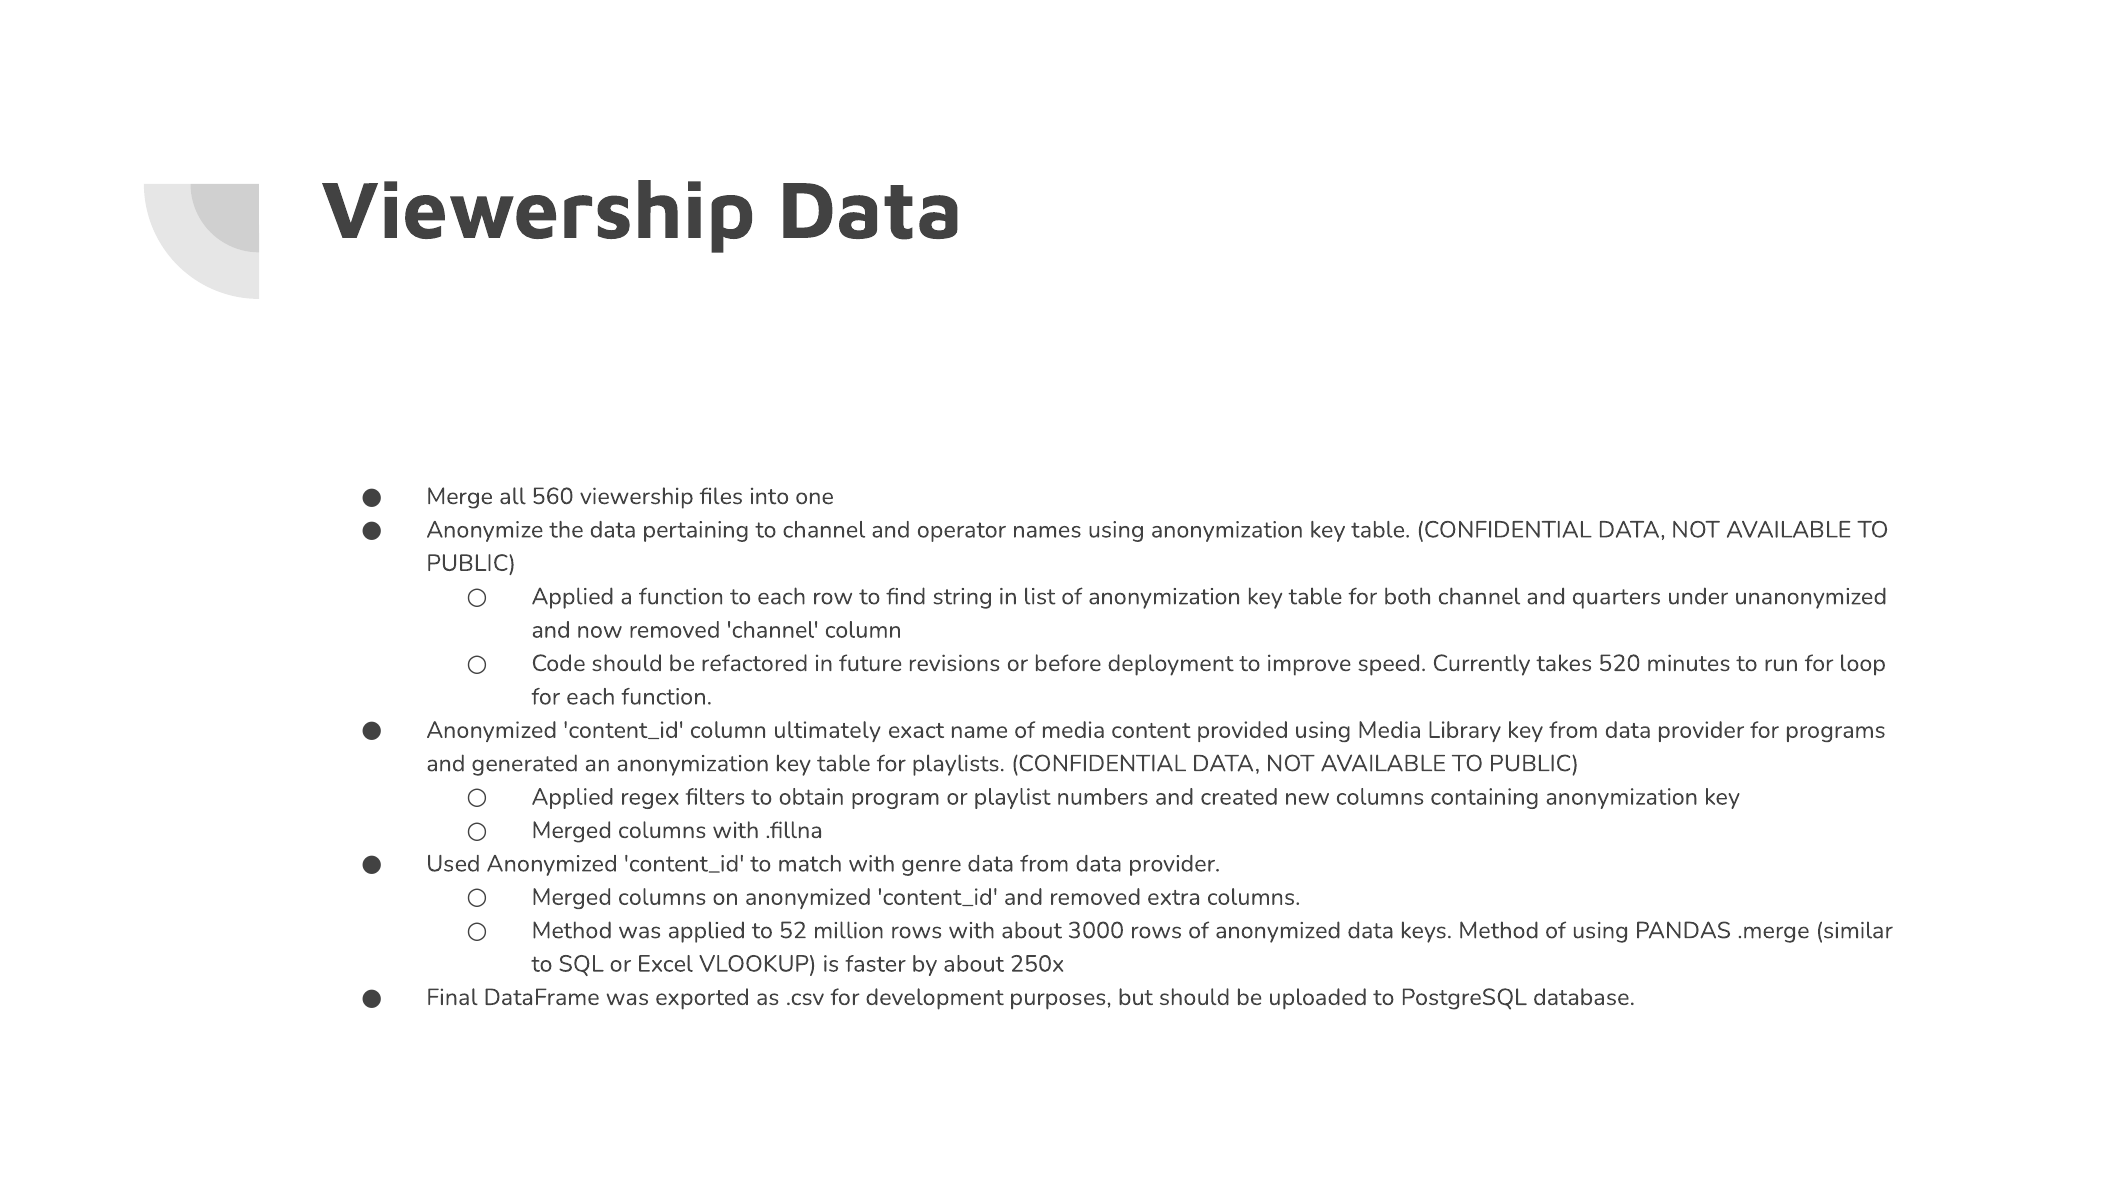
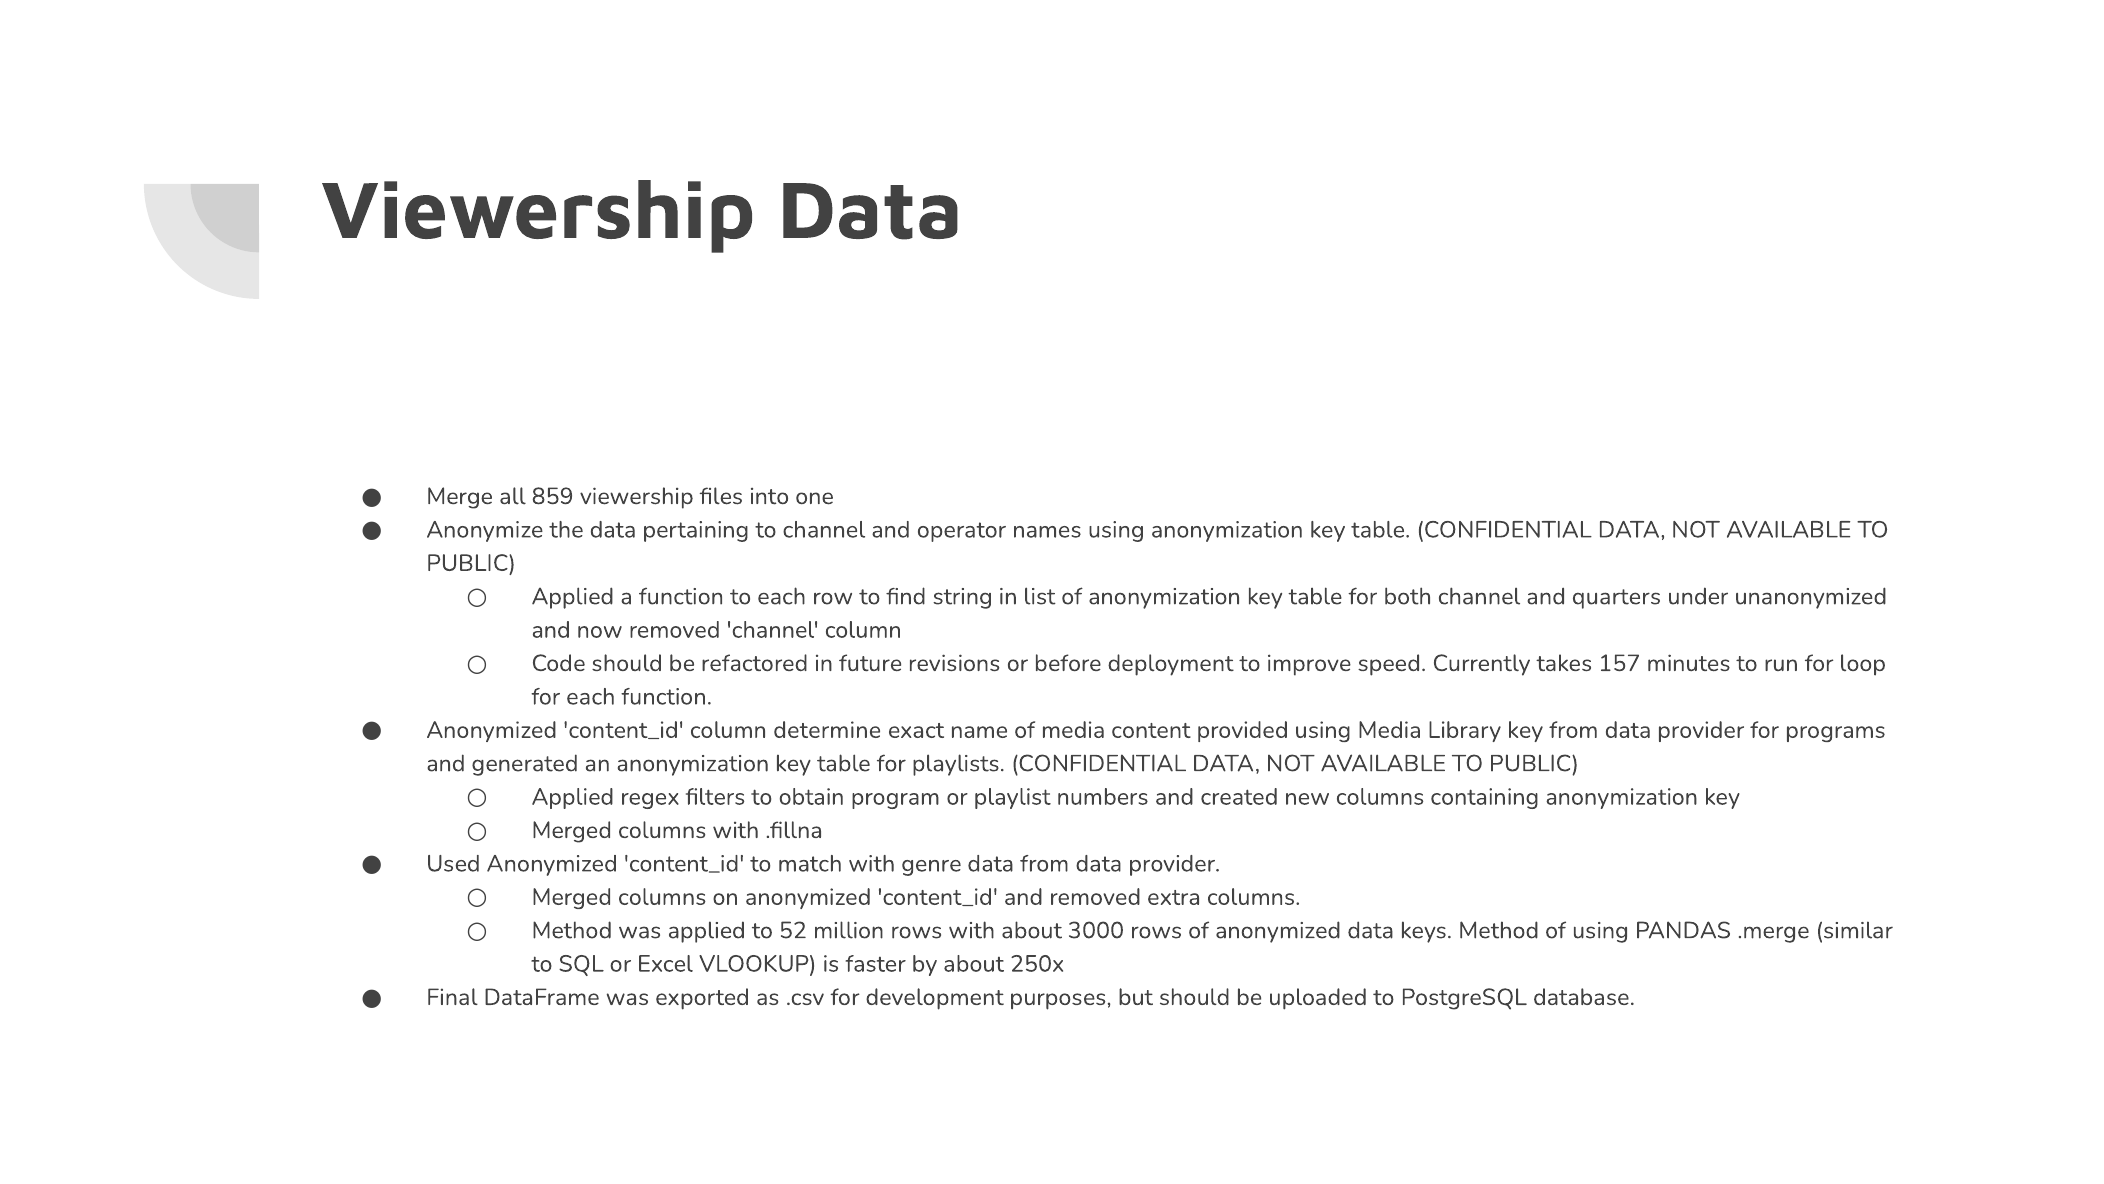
560: 560 -> 859
520: 520 -> 157
ultimately: ultimately -> determine
